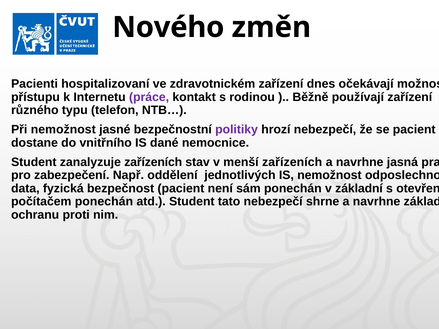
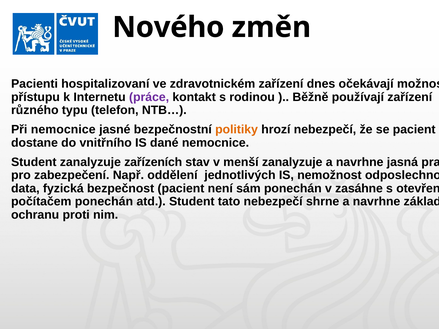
Při nemožnost: nemožnost -> nemocnice
politiky colour: purple -> orange
menší zařízeních: zařízeních -> zanalyzuje
v základní: základní -> zasáhne
